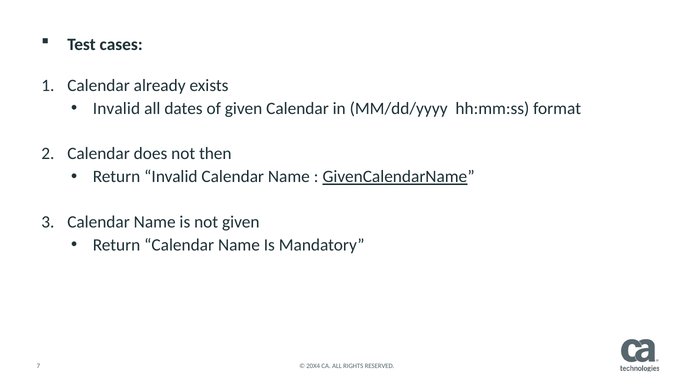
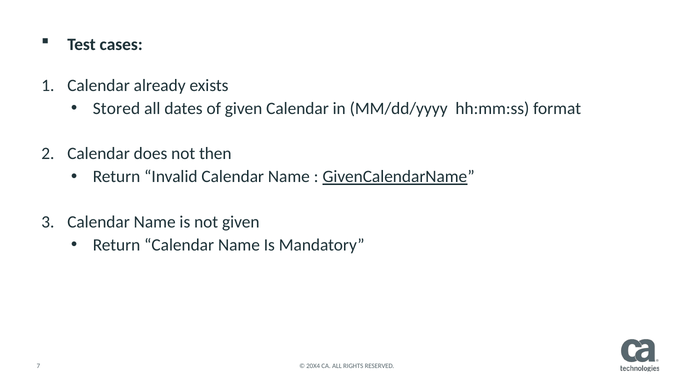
Invalid at (116, 109): Invalid -> Stored
